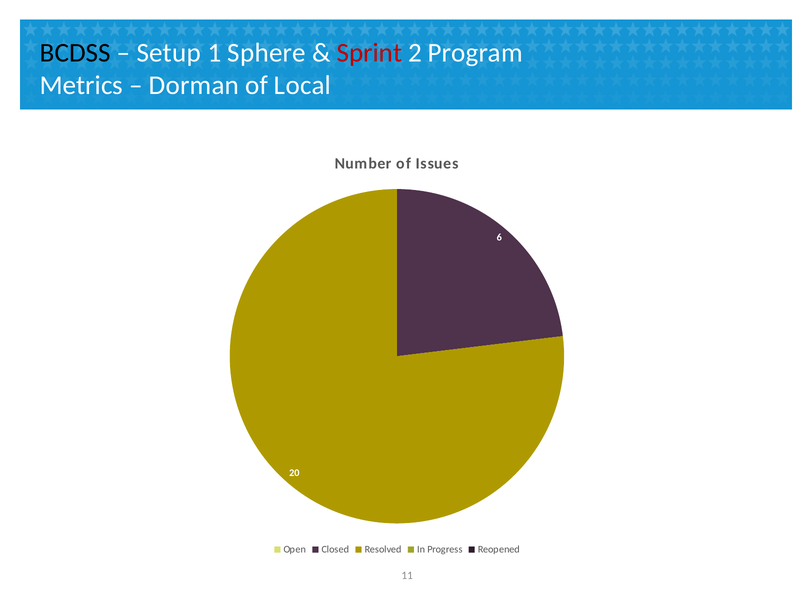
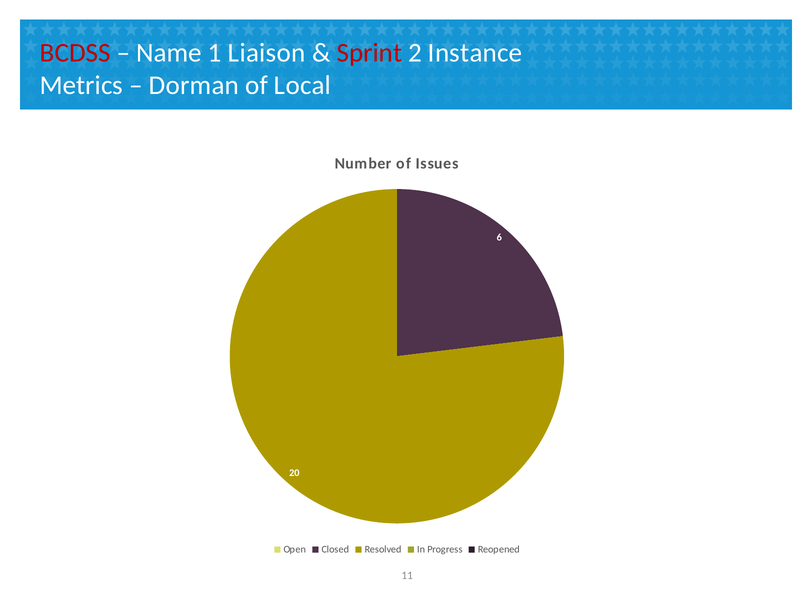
BCDSS colour: black -> red
Setup: Setup -> Name
Sphere: Sphere -> Liaison
Program: Program -> Instance
